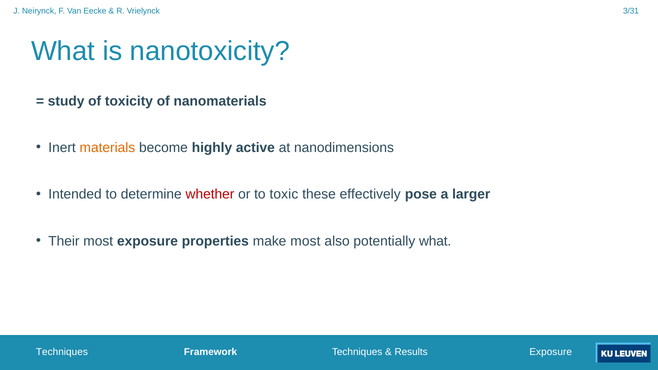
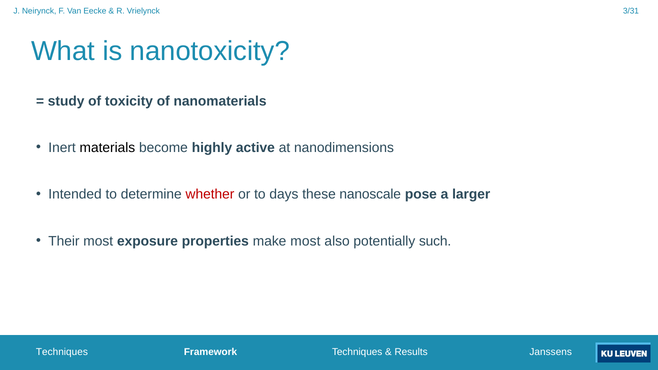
materials colour: orange -> black
toxic: toxic -> days
effectively: effectively -> nanoscale
potentially what: what -> such
Results Exposure: Exposure -> Janssens
